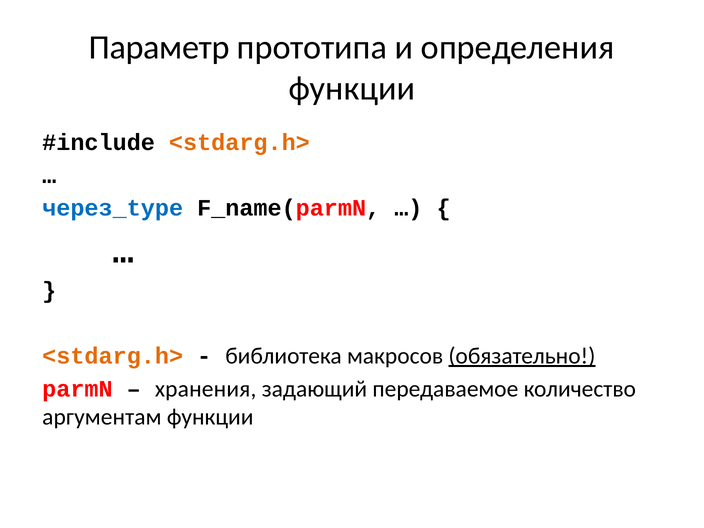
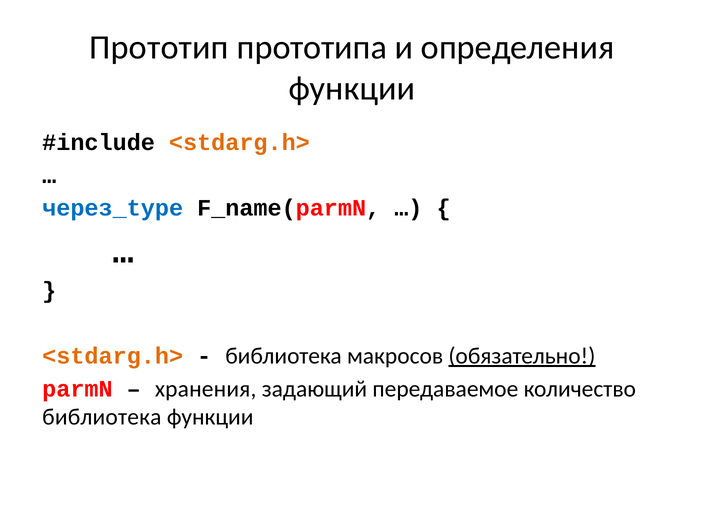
Параметр: Параметр -> Прототип
аргументам at (102, 417): аргументам -> библиотека
